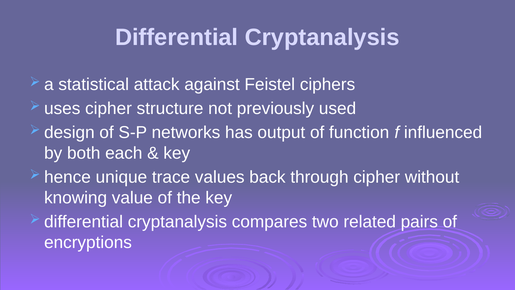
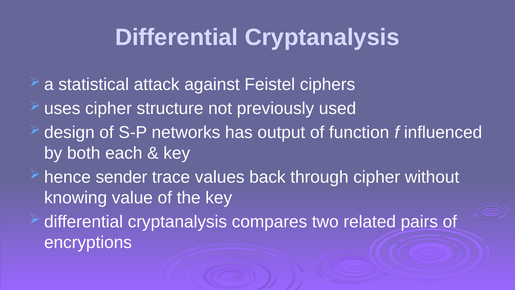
unique: unique -> sender
